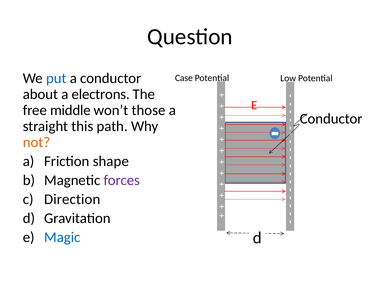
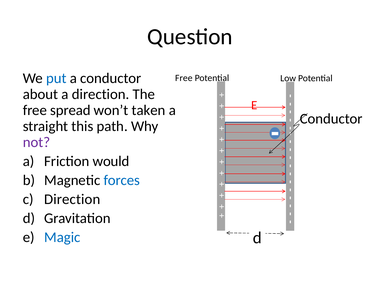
Case at (184, 78): Case -> Free
a electrons: electrons -> direction
middle: middle -> spread
those: those -> taken
not colour: orange -> purple
shape: shape -> would
forces colour: purple -> blue
